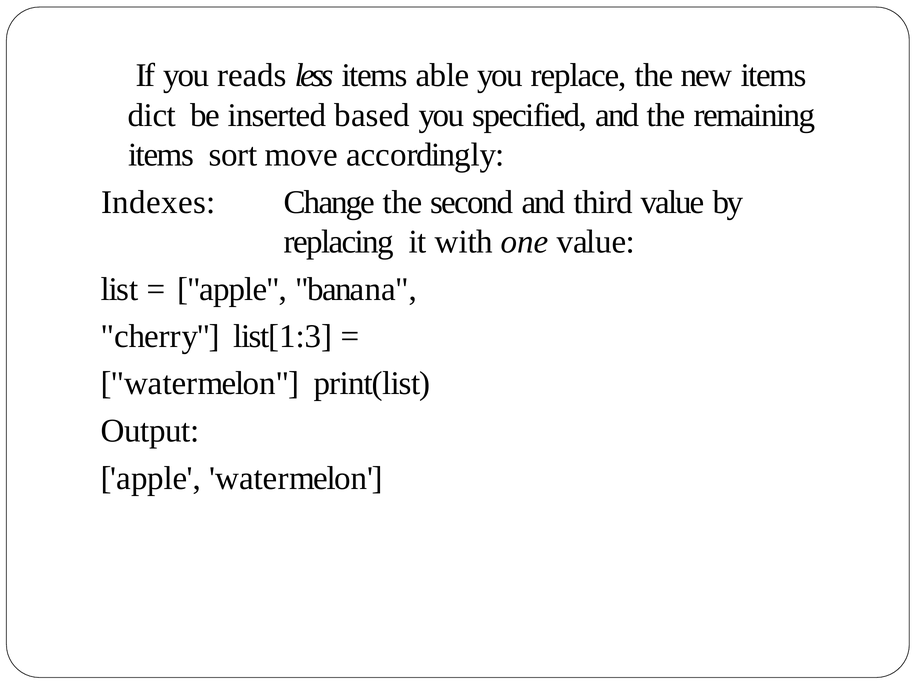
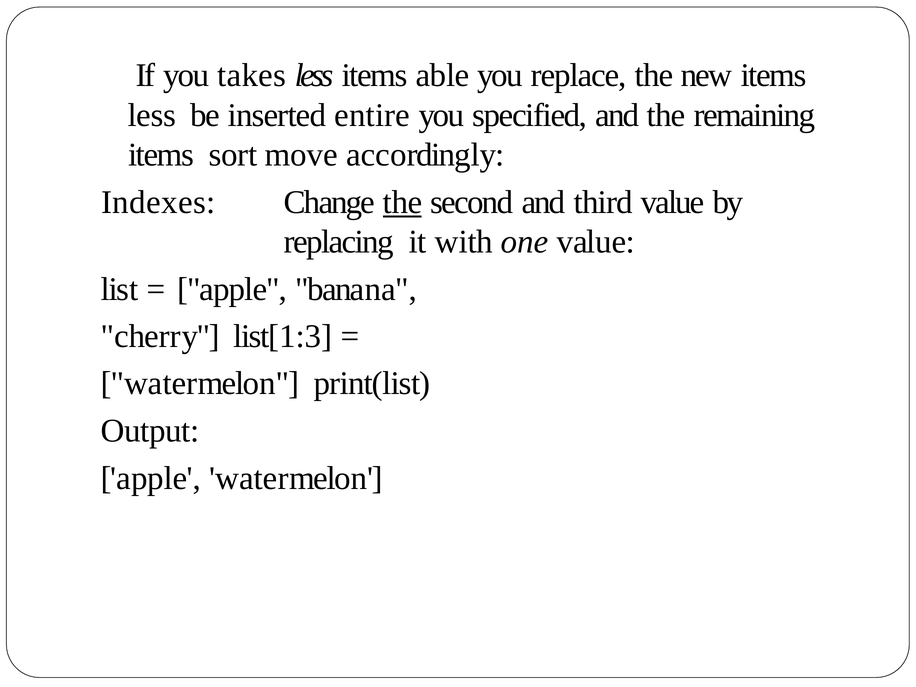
reads: reads -> takes
dict at (152, 115): dict -> less
based: based -> entire
the at (403, 202) underline: none -> present
